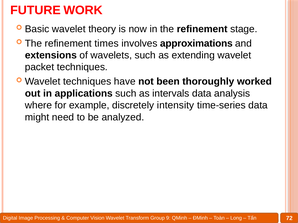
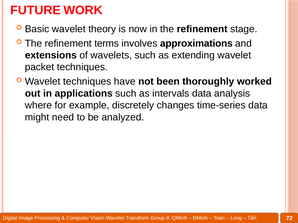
times: times -> terms
intensity: intensity -> changes
